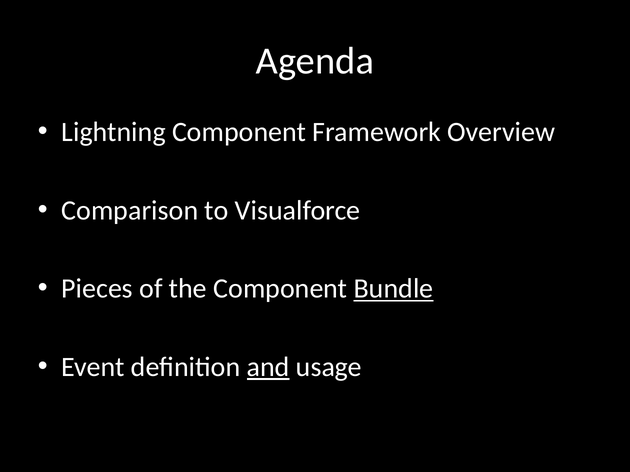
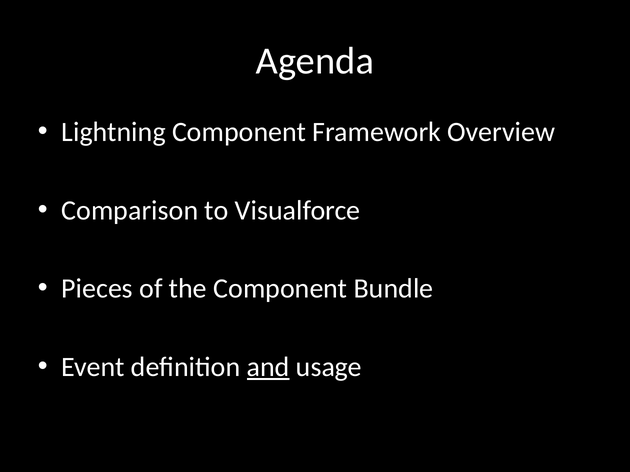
Bundle underline: present -> none
